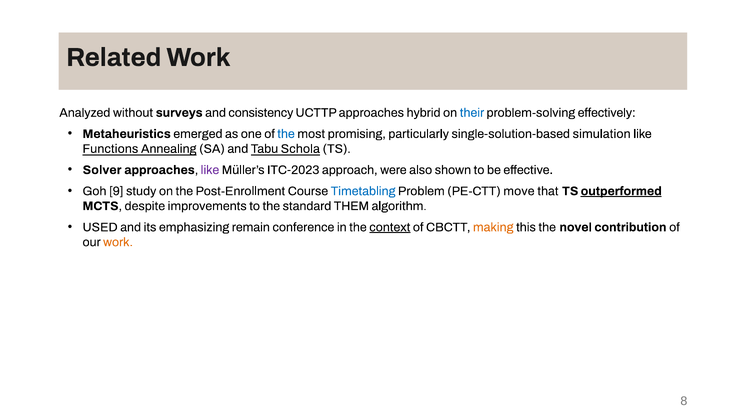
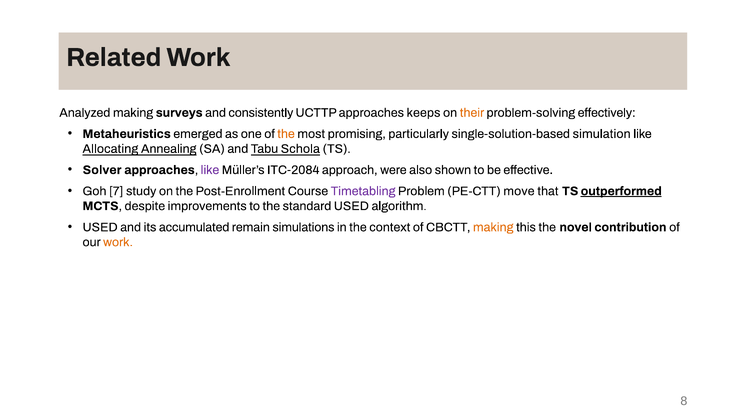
Analyzed without: without -> making
consistency: consistency -> consistently
hybrid: hybrid -> keeps
their colour: blue -> orange
the at (286, 134) colour: blue -> orange
Functions: Functions -> Allocating
ITC-2023: ITC-2023 -> ITC-2084
9: 9 -> 7
Timetabling colour: blue -> purple
standard THEM: THEM -> USED
emphasizing: emphasizing -> accumulated
conference: conference -> simulations
context underline: present -> none
